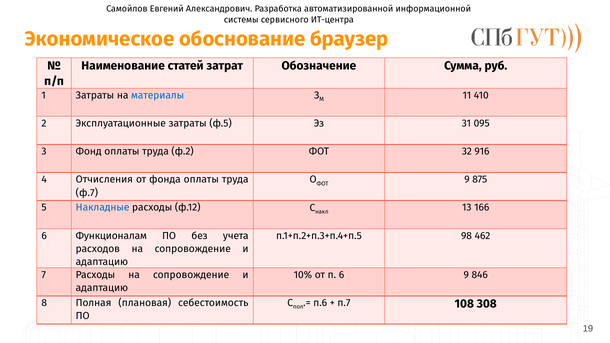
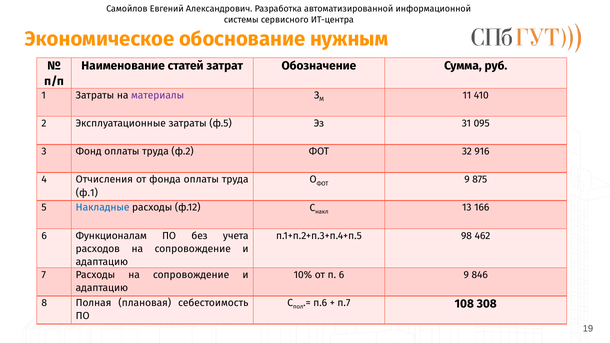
браузер: браузер -> нужным
материалы colour: blue -> purple
ф.7: ф.7 -> ф.1
